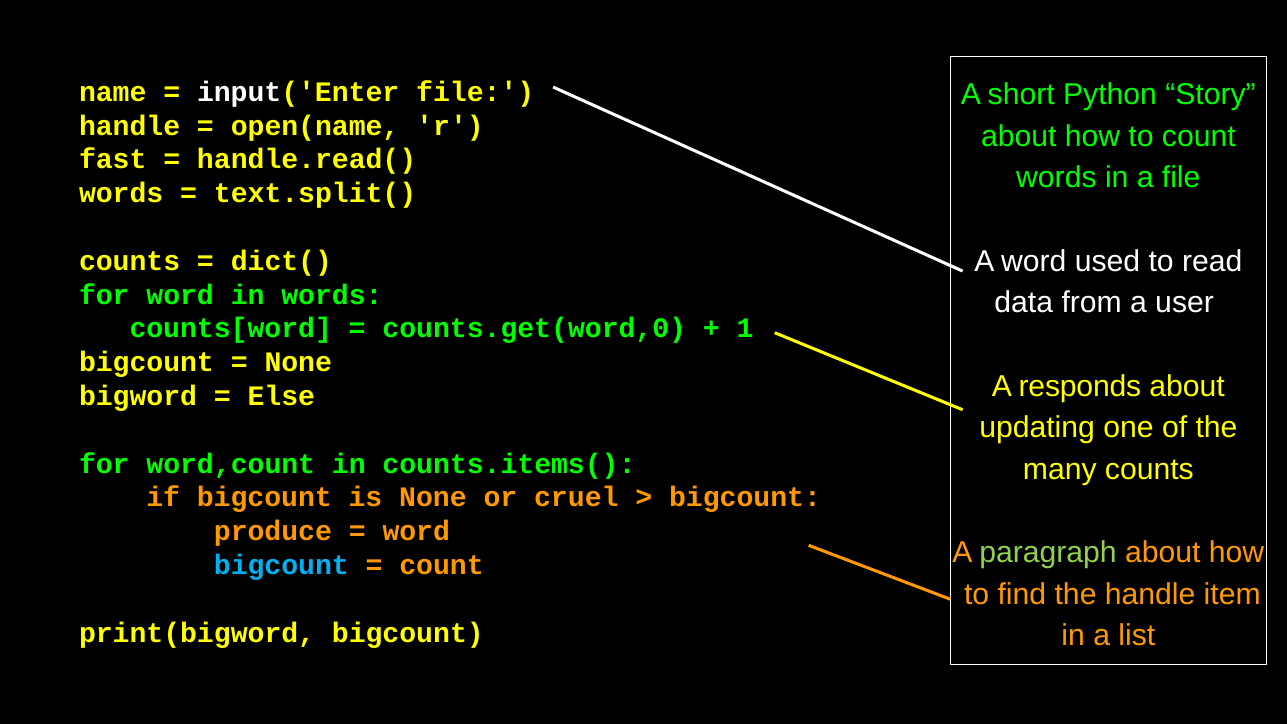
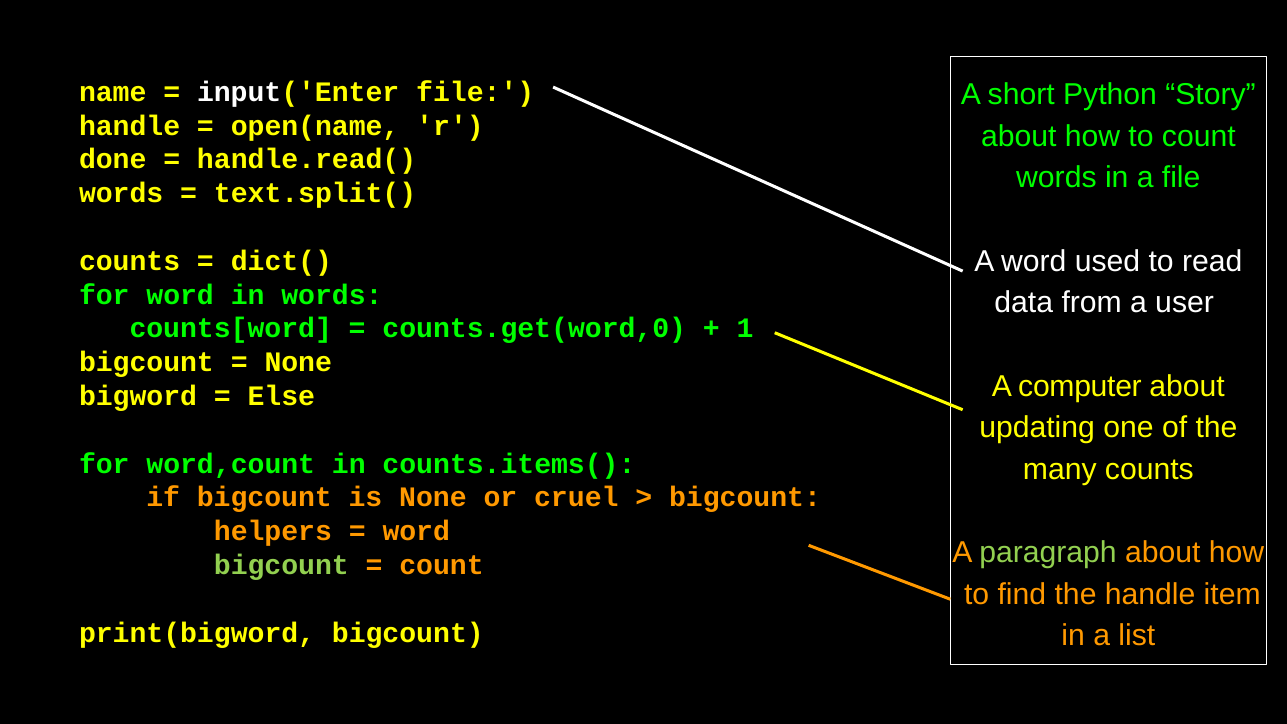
fast: fast -> done
responds: responds -> computer
produce: produce -> helpers
bigcount at (281, 565) colour: light blue -> light green
